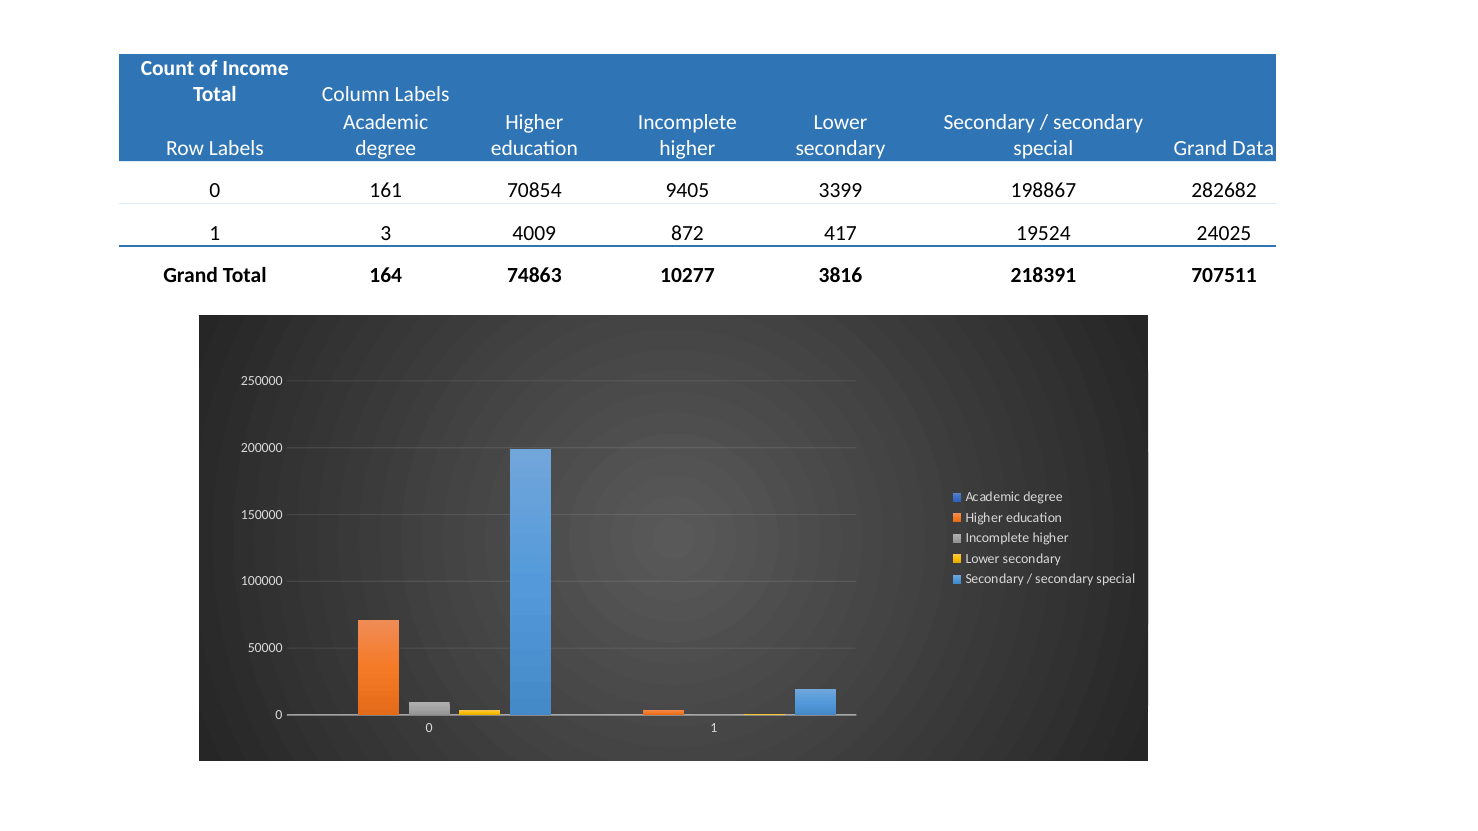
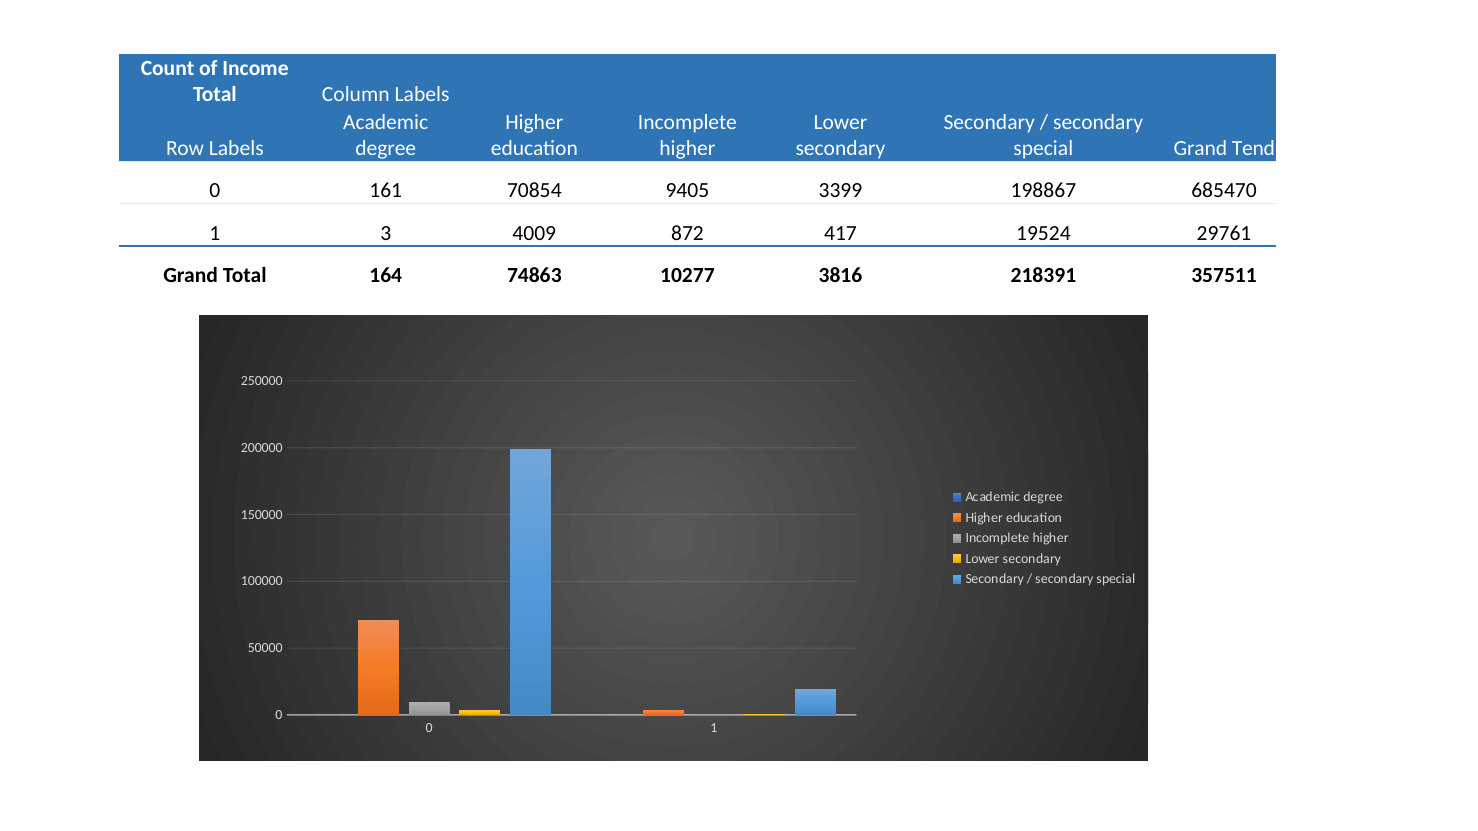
Data: Data -> Tend
282682: 282682 -> 685470
24025: 24025 -> 29761
707511: 707511 -> 357511
